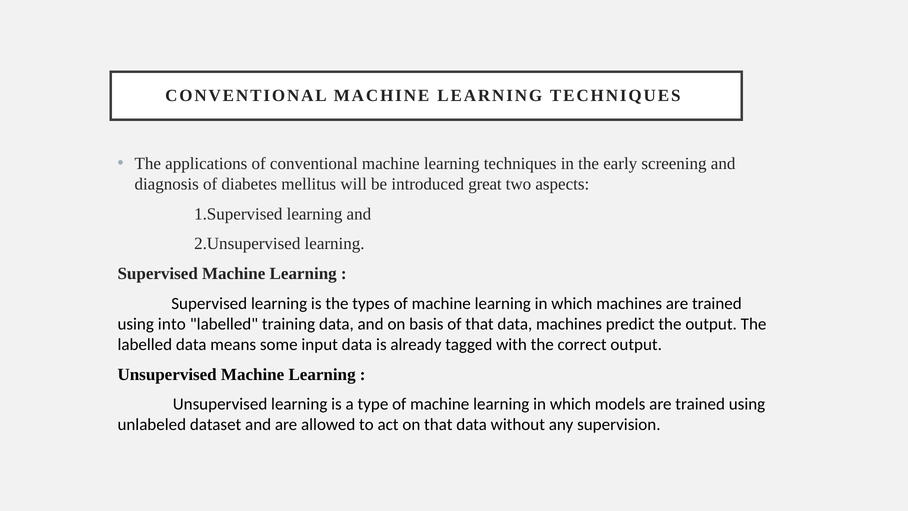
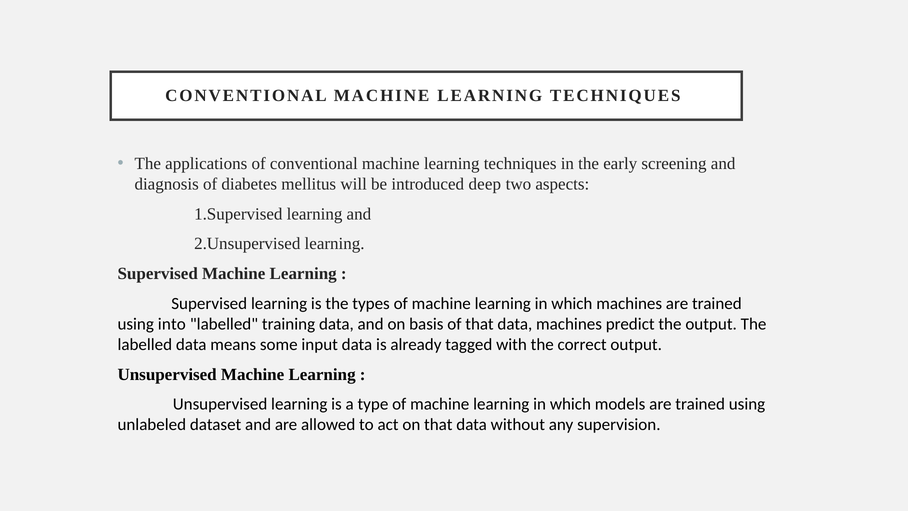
great: great -> deep
